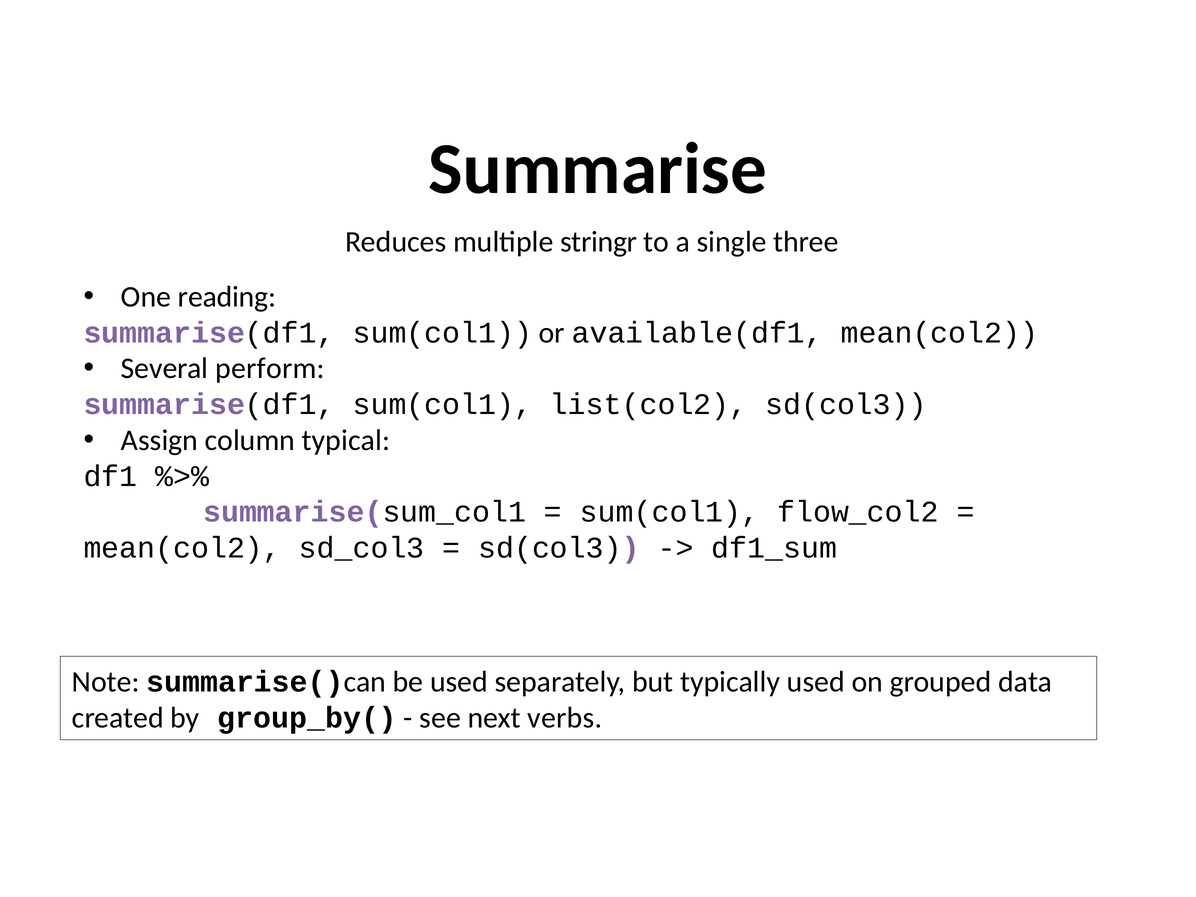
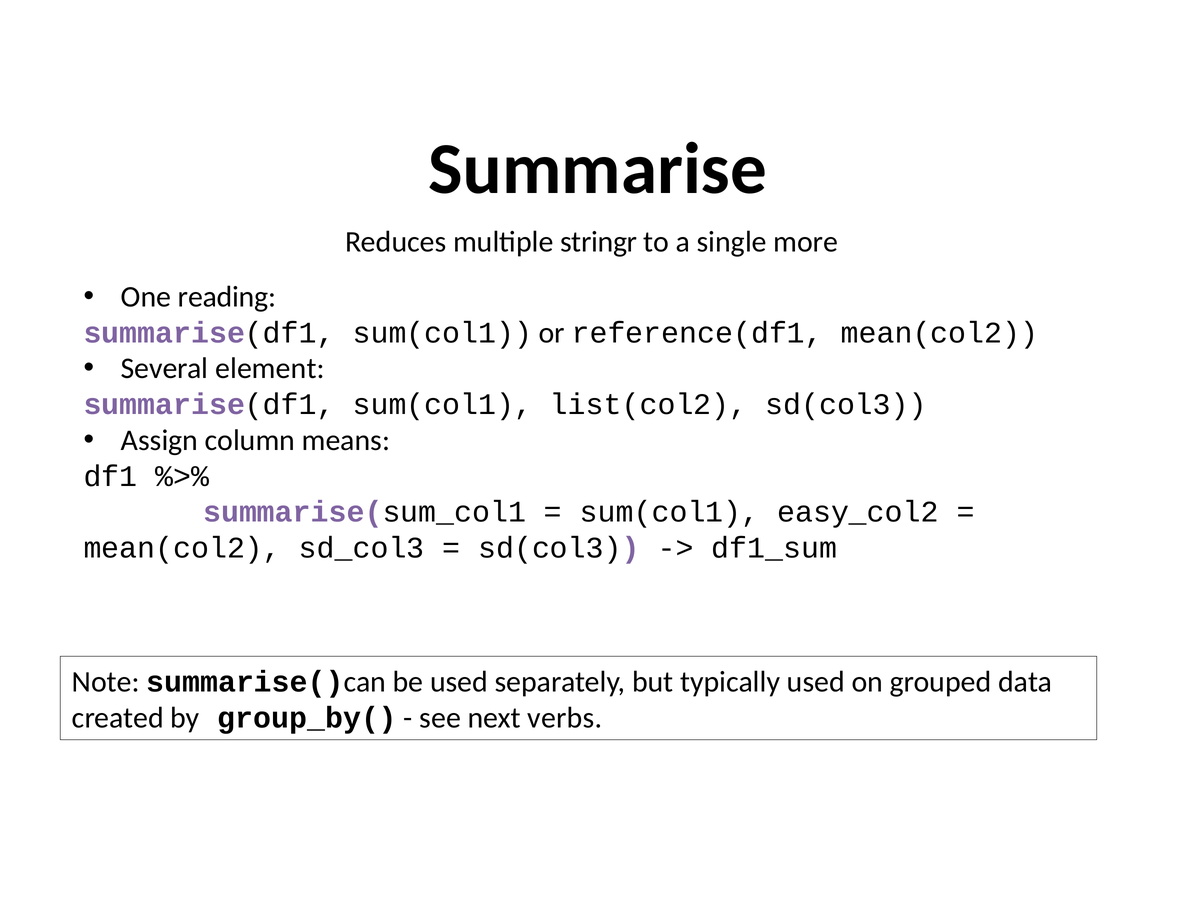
three: three -> more
available(df1: available(df1 -> reference(df1
perform: perform -> element
typical: typical -> means
flow_col2: flow_col2 -> easy_col2
